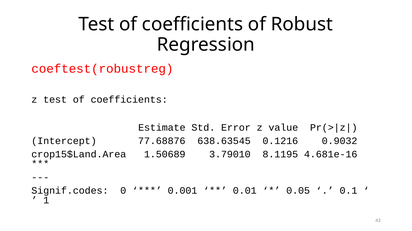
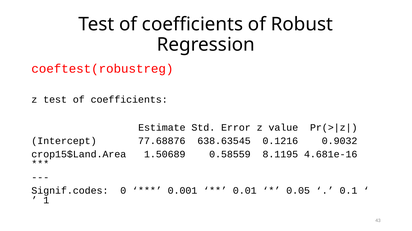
3.79010: 3.79010 -> 0.58559
